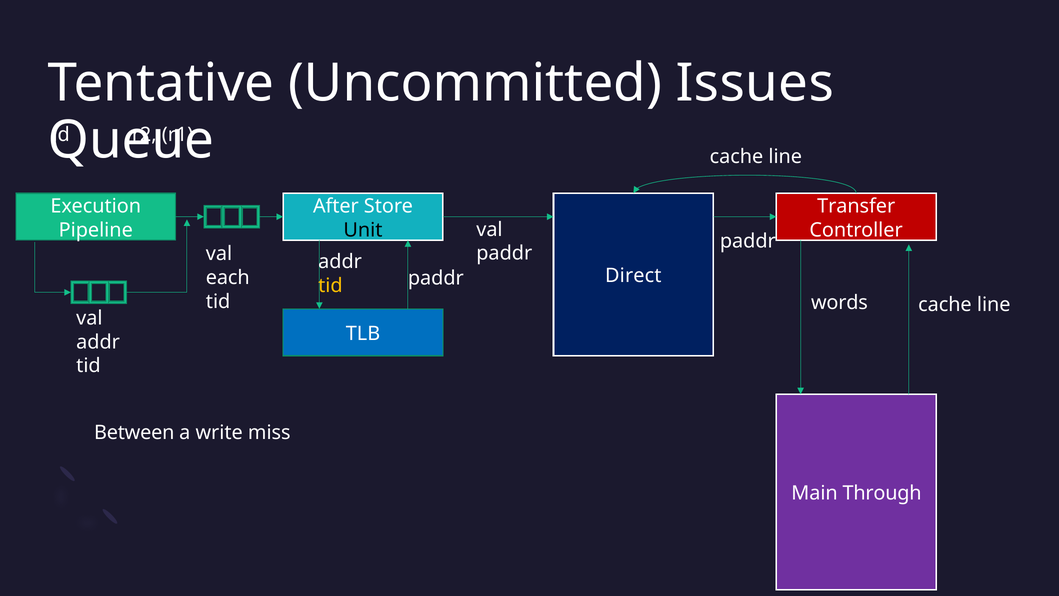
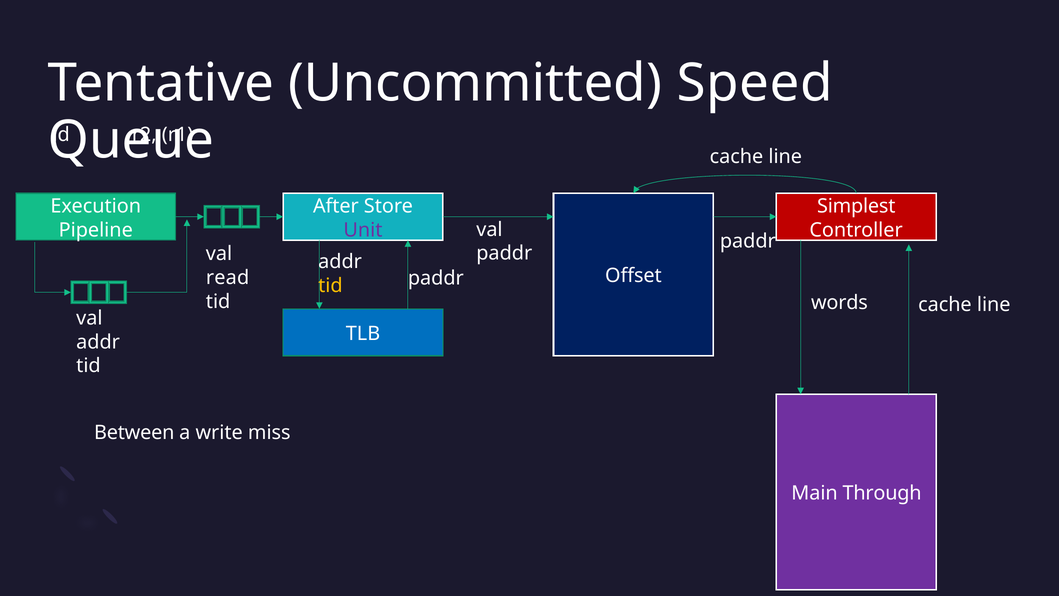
Issues: Issues -> Speed
Transfer: Transfer -> Simplest
Unit colour: black -> purple
each: each -> read
Direct: Direct -> Offset
